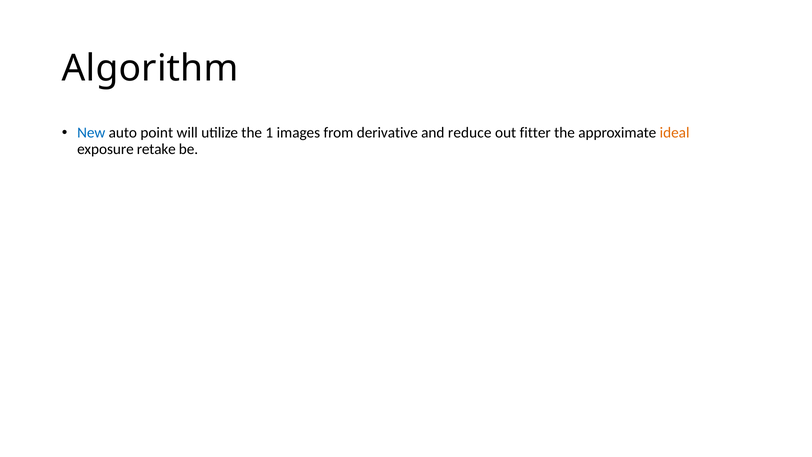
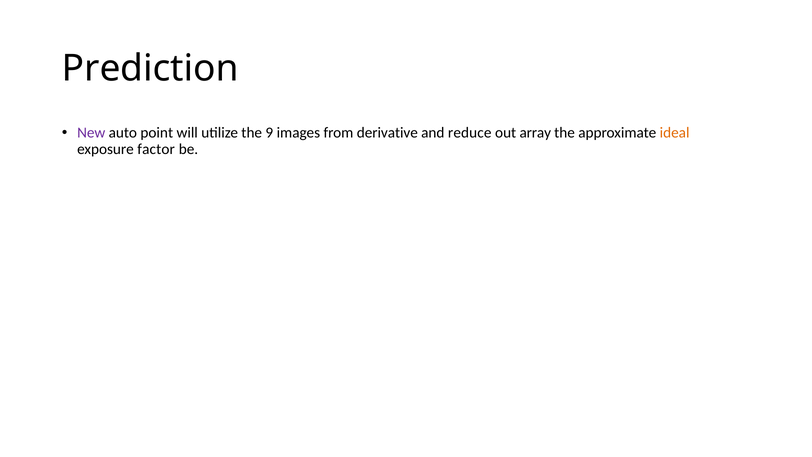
Algorithm: Algorithm -> Prediction
New colour: blue -> purple
1: 1 -> 9
fitter: fitter -> array
retake: retake -> factor
